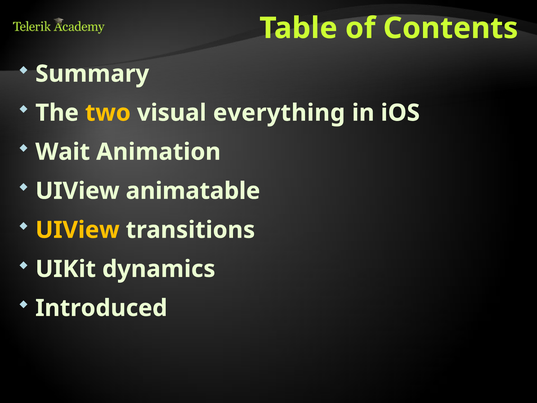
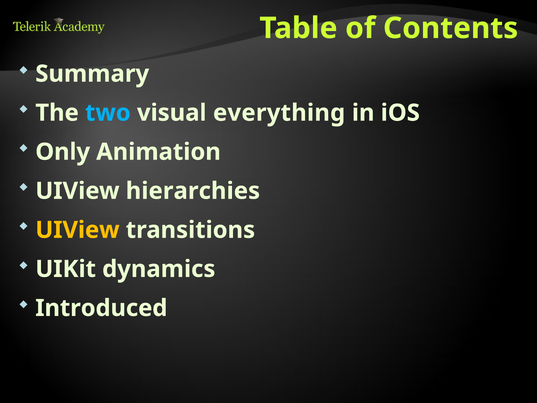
two colour: yellow -> light blue
Wait: Wait -> Only
animatable: animatable -> hierarchies
